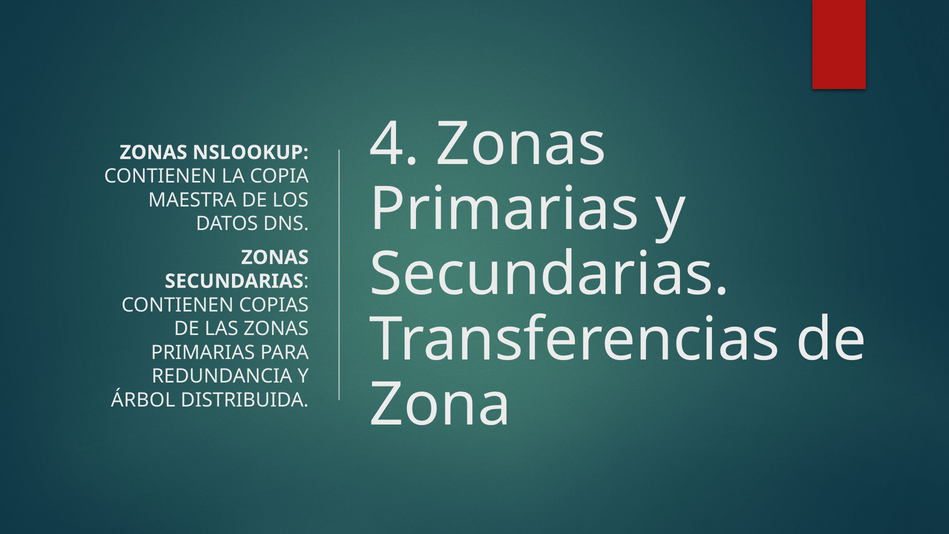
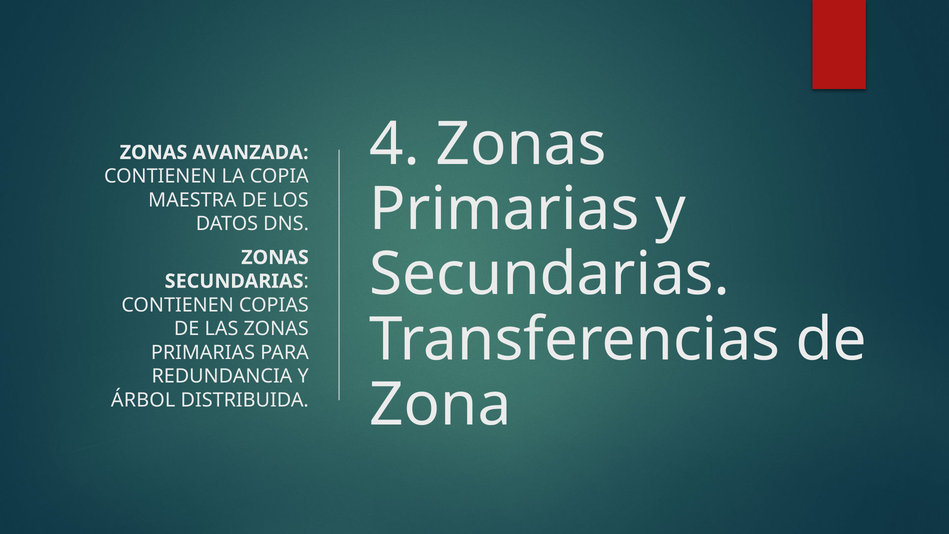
NSLOOKUP: NSLOOKUP -> AVANZADA
